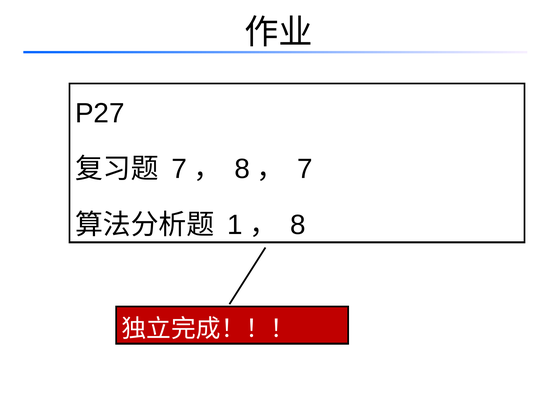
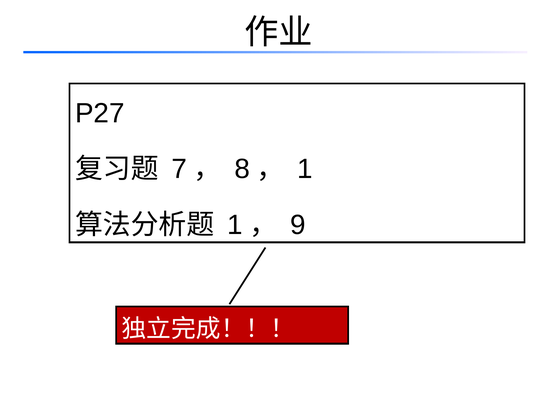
7 at (305, 169): 7 -> 1
8 at (298, 225): 8 -> 9
